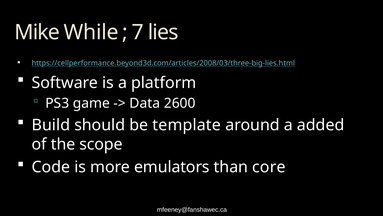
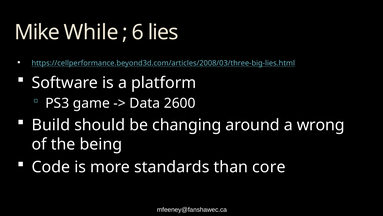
7: 7 -> 6
template: template -> changing
added: added -> wrong
scope: scope -> being
emulators: emulators -> standards
